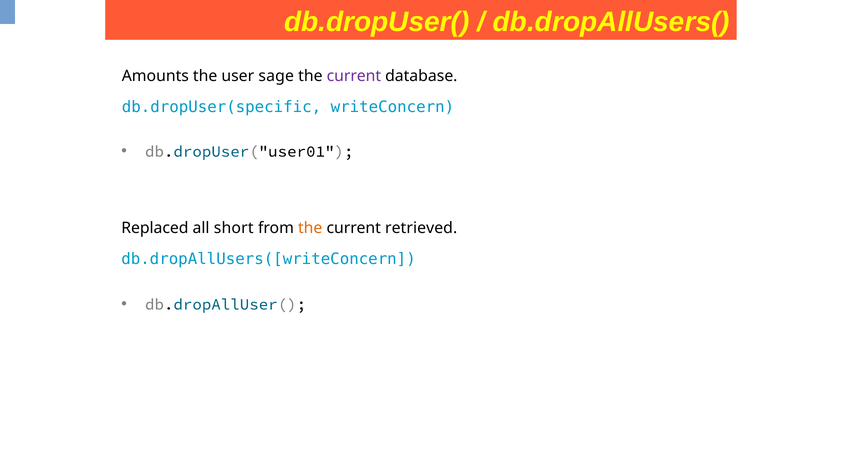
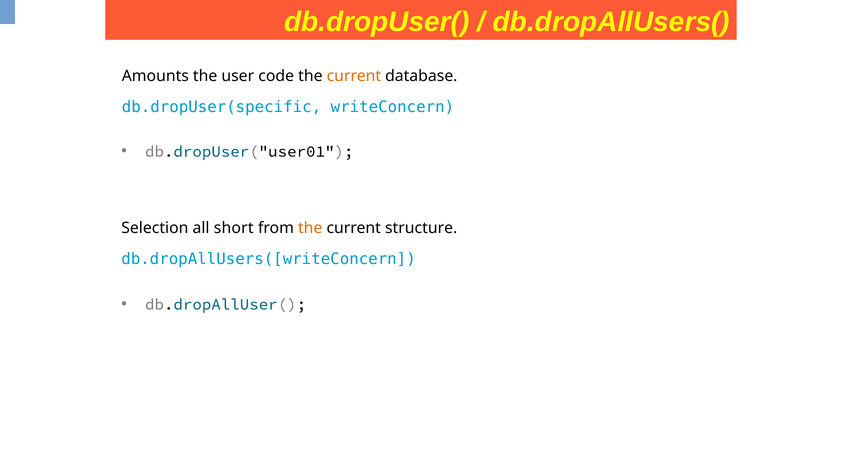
sage: sage -> code
current at (354, 76) colour: purple -> orange
Replaced: Replaced -> Selection
retrieved: retrieved -> structure
